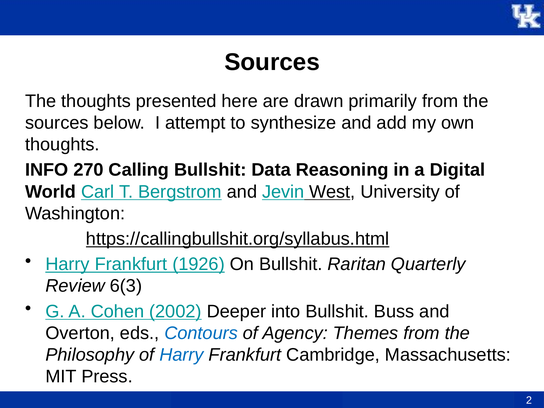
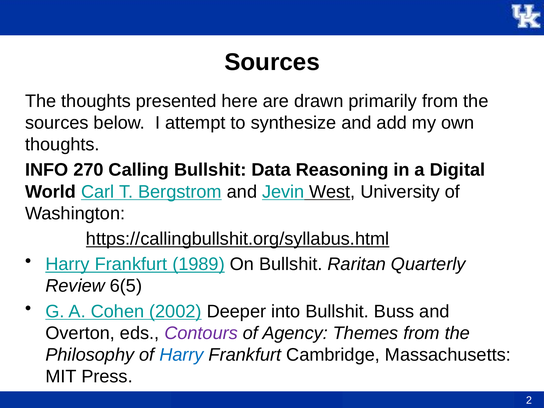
1926: 1926 -> 1989
6(3: 6(3 -> 6(5
Contours colour: blue -> purple
